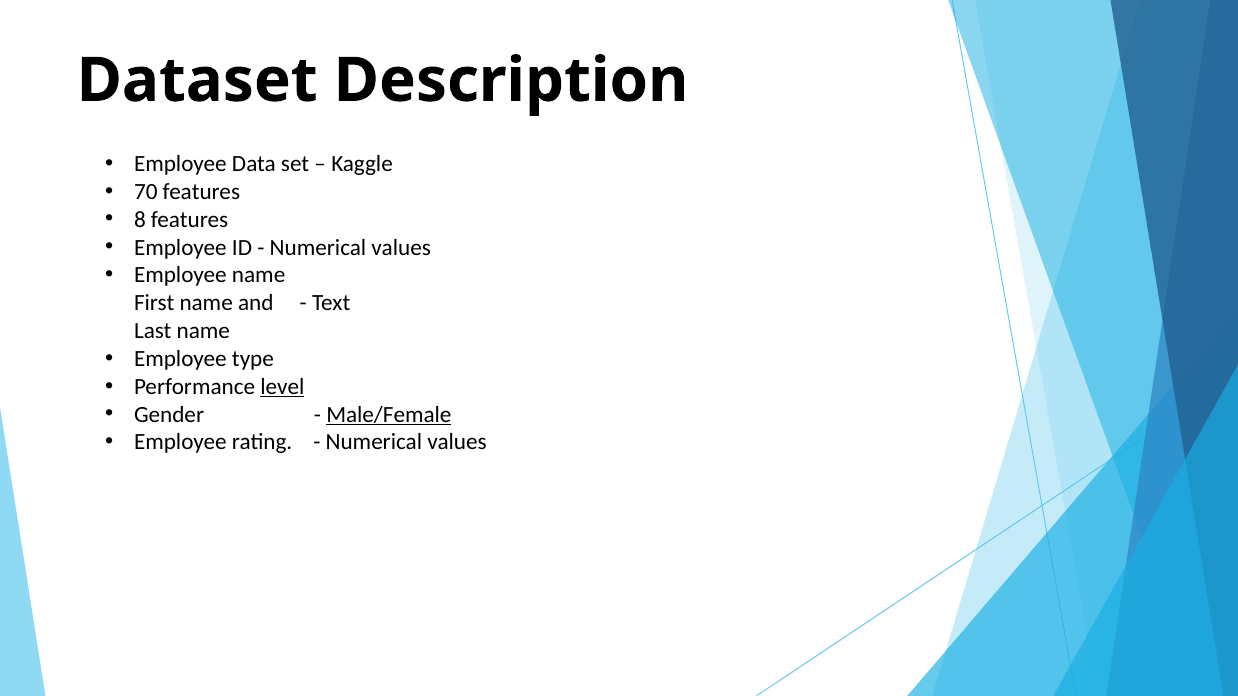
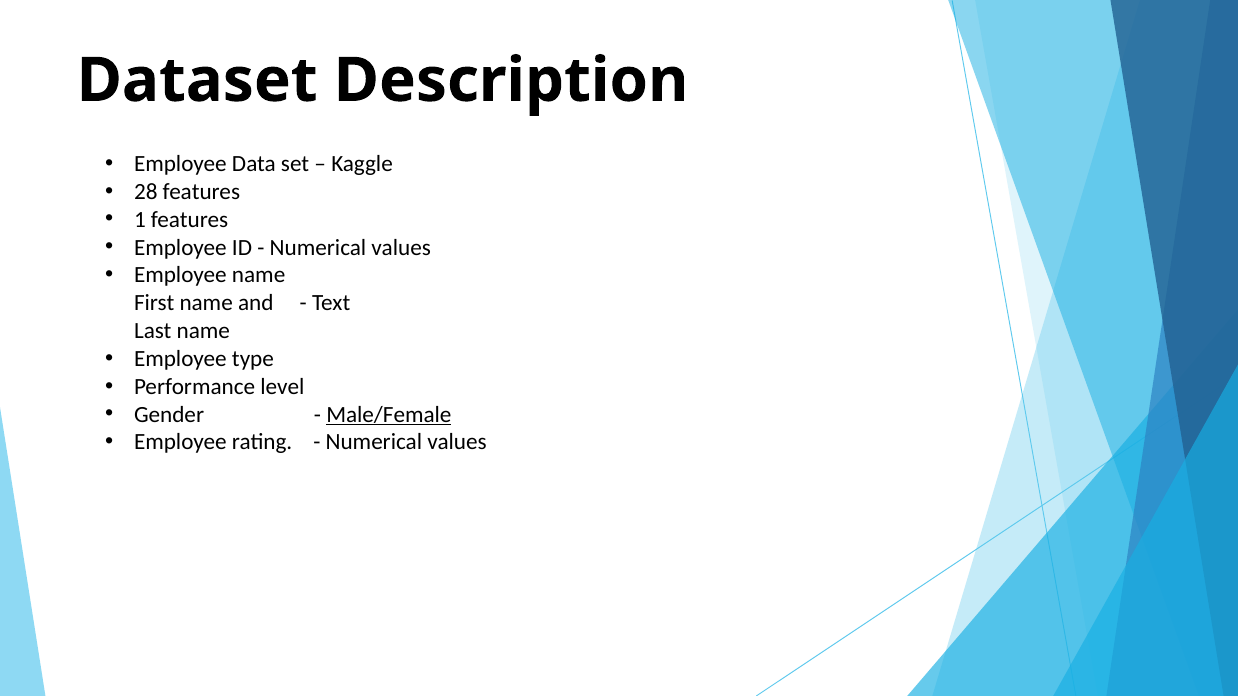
70: 70 -> 28
8: 8 -> 1
level underline: present -> none
